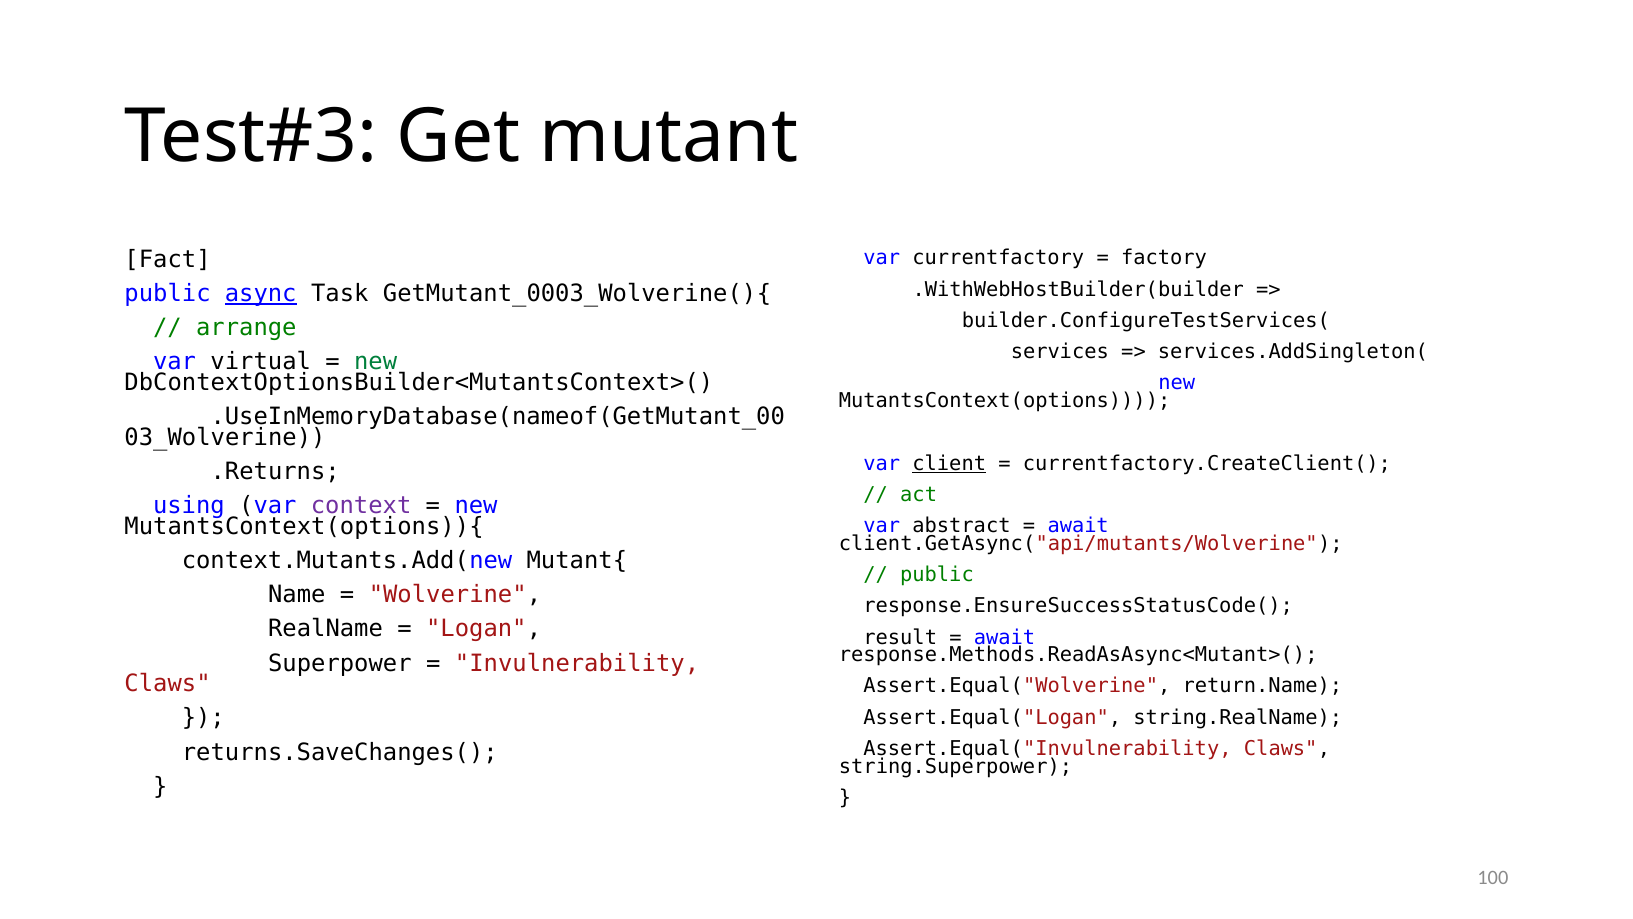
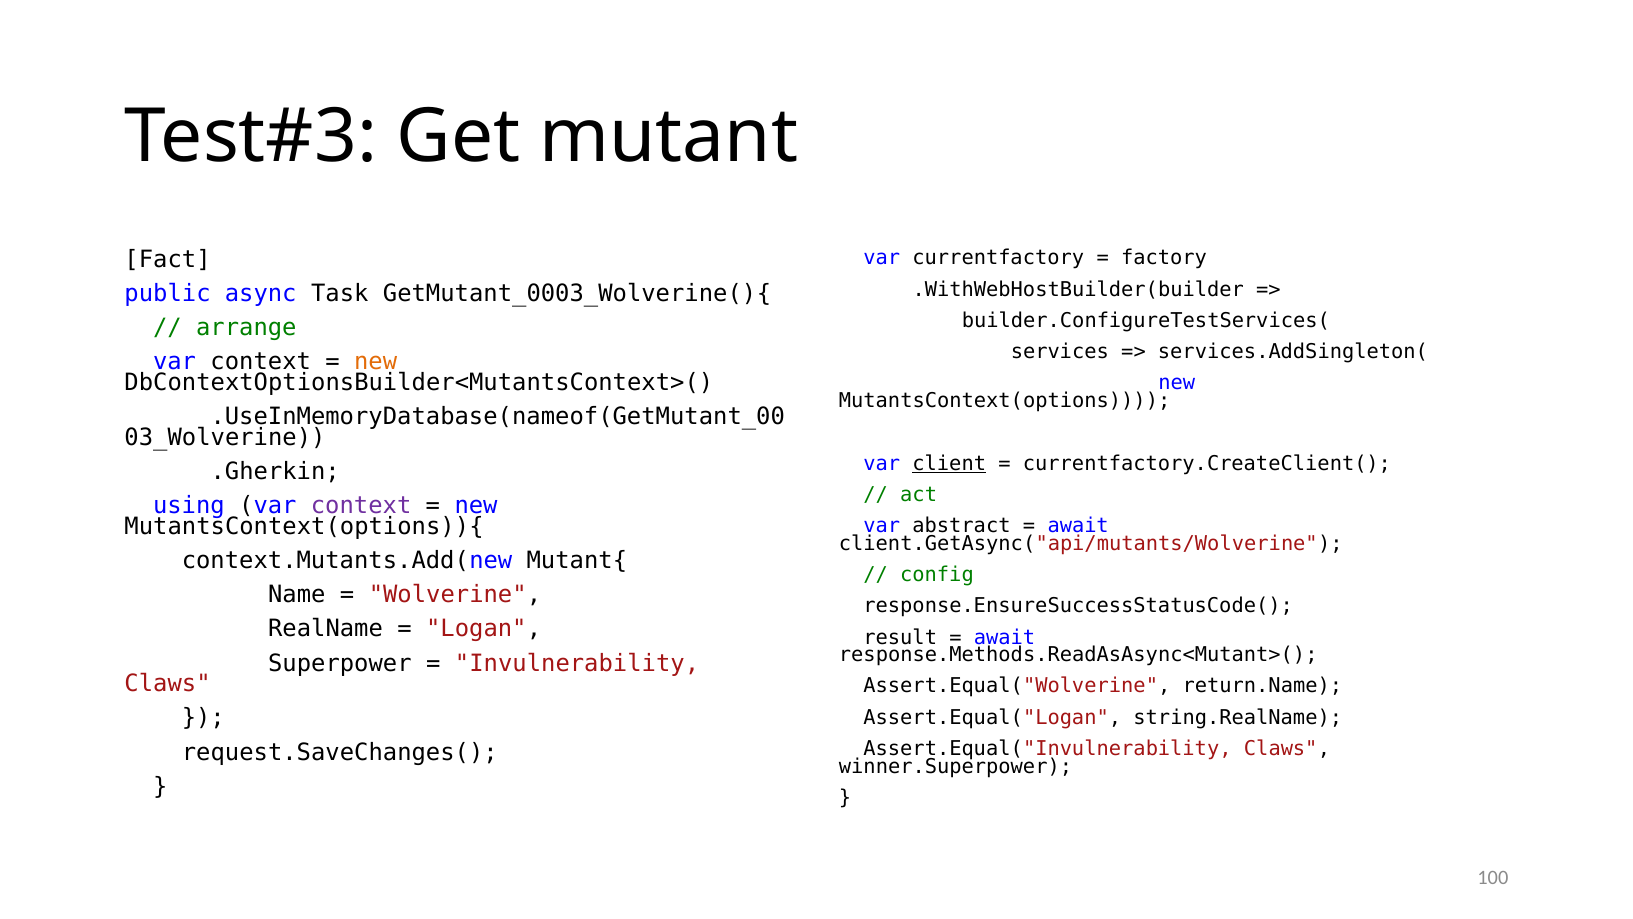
async underline: present -> none
virtual at (261, 362): virtual -> context
new at (376, 362) colour: green -> orange
.Returns: .Returns -> .Gherkin
public at (937, 575): public -> config
returns.SaveChanges(: returns.SaveChanges( -> request.SaveChanges(
string.Superpower: string.Superpower -> winner.Superpower
